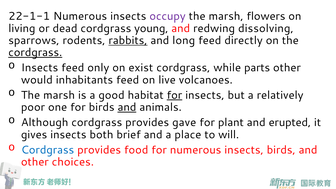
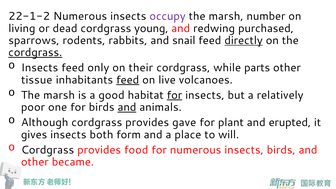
22-1-1: 22-1-1 -> 22-1-2
flowers: flowers -> number
dissolving: dissolving -> purchased
rabbits underline: present -> none
long: long -> snail
directly underline: none -> present
exist: exist -> their
would: would -> tissue
feed at (128, 80) underline: none -> present
brief: brief -> form
Cordgrass at (48, 150) colour: blue -> black
choices: choices -> became
